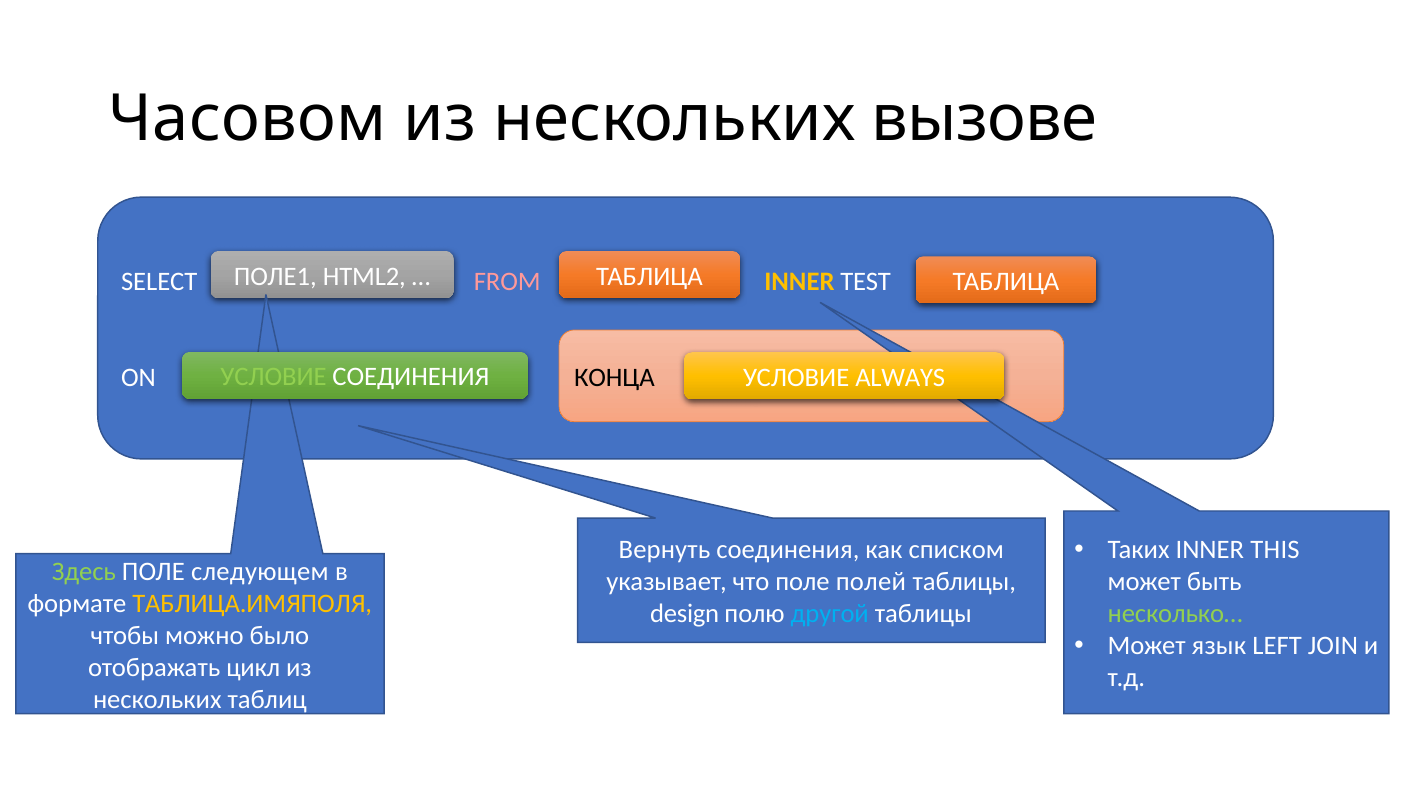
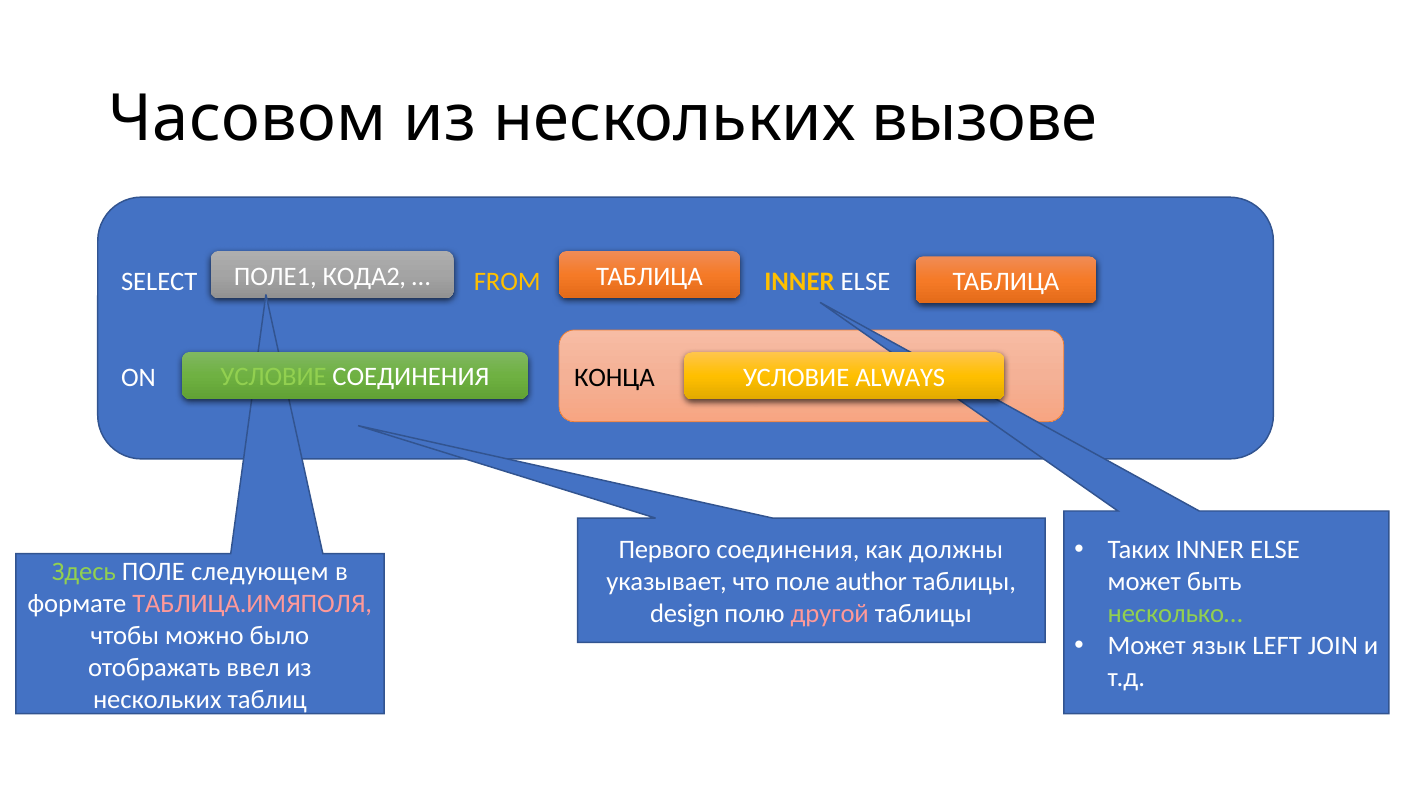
HTML2: HTML2 -> КОДА2
FROM colour: pink -> yellow
TEST at (866, 282): TEST -> ELSE
Таких INNER THIS: THIS -> ELSE
Вернуть: Вернуть -> Первого
списком: списком -> должны
полей: полей -> author
ТАБЛИЦА.ИМЯПОЛЯ colour: yellow -> pink
другой colour: light blue -> pink
цикл: цикл -> ввел
